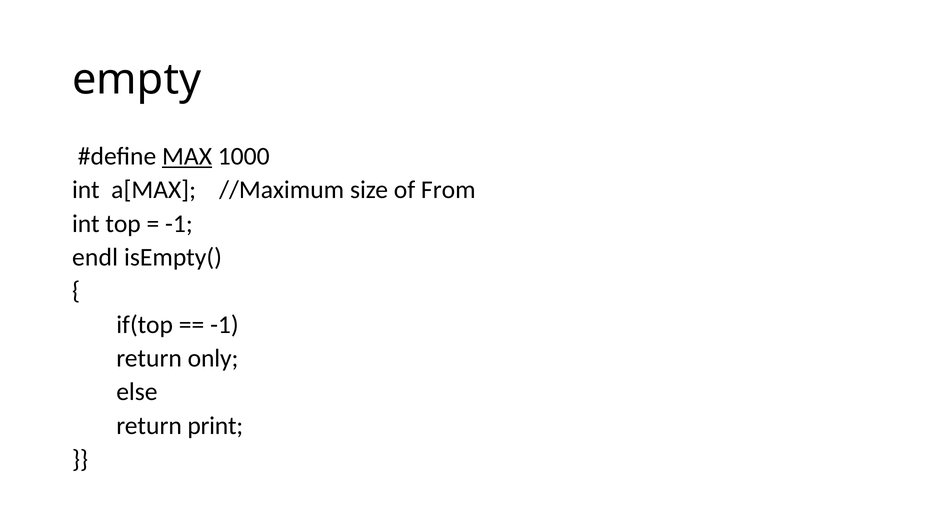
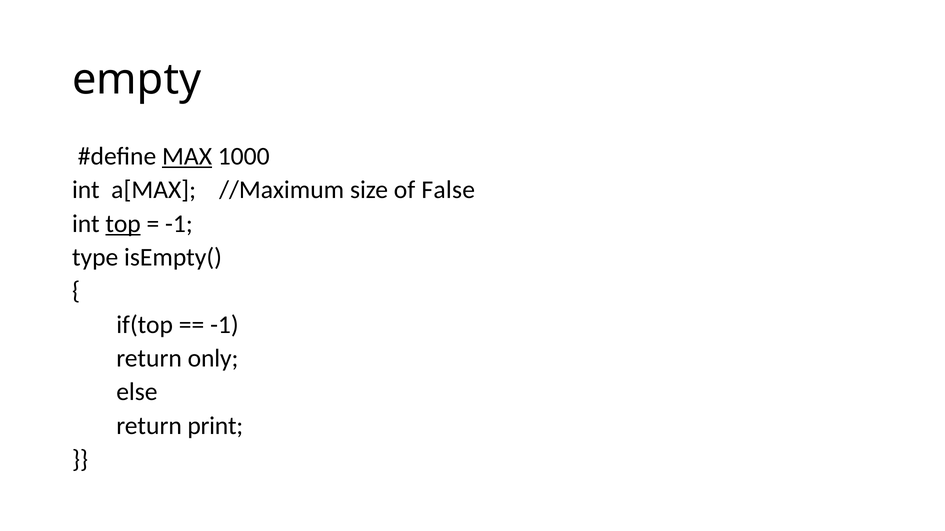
From: From -> False
top underline: none -> present
endl: endl -> type
